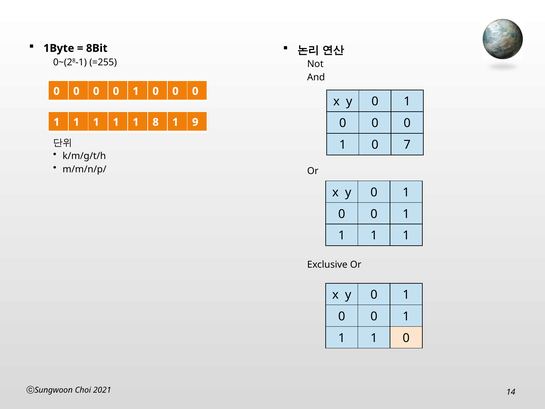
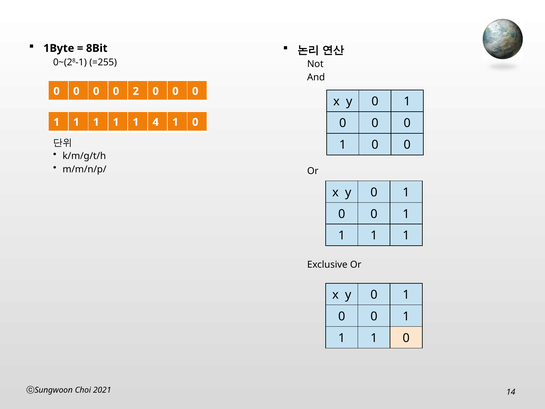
1 at (136, 91): 1 -> 2
8: 8 -> 4
9 at (195, 122): 9 -> 0
7 at (407, 145): 7 -> 0
